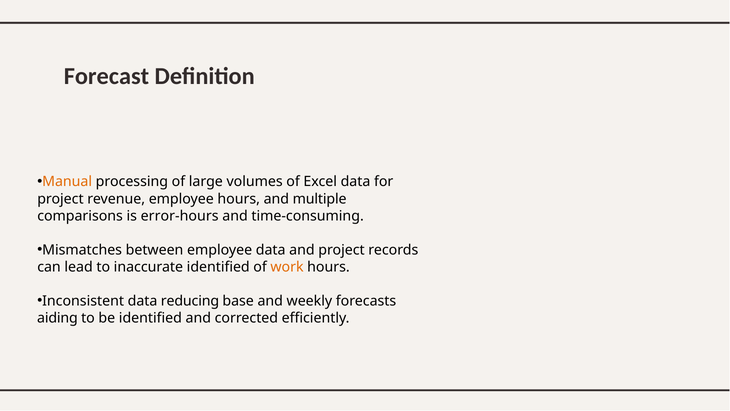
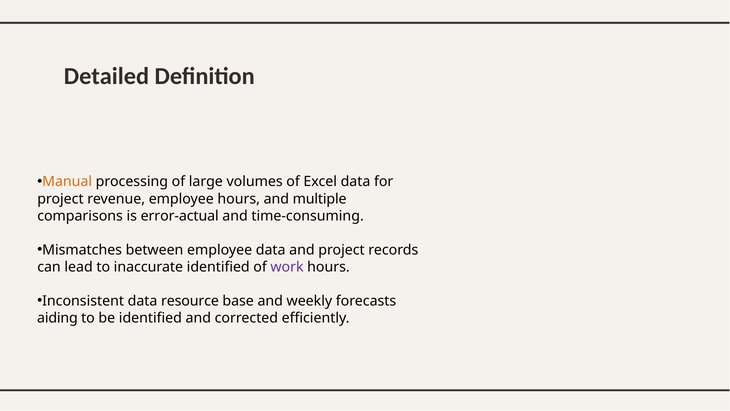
Forecast: Forecast -> Detailed
error-hours: error-hours -> error-actual
work colour: orange -> purple
reducing: reducing -> resource
